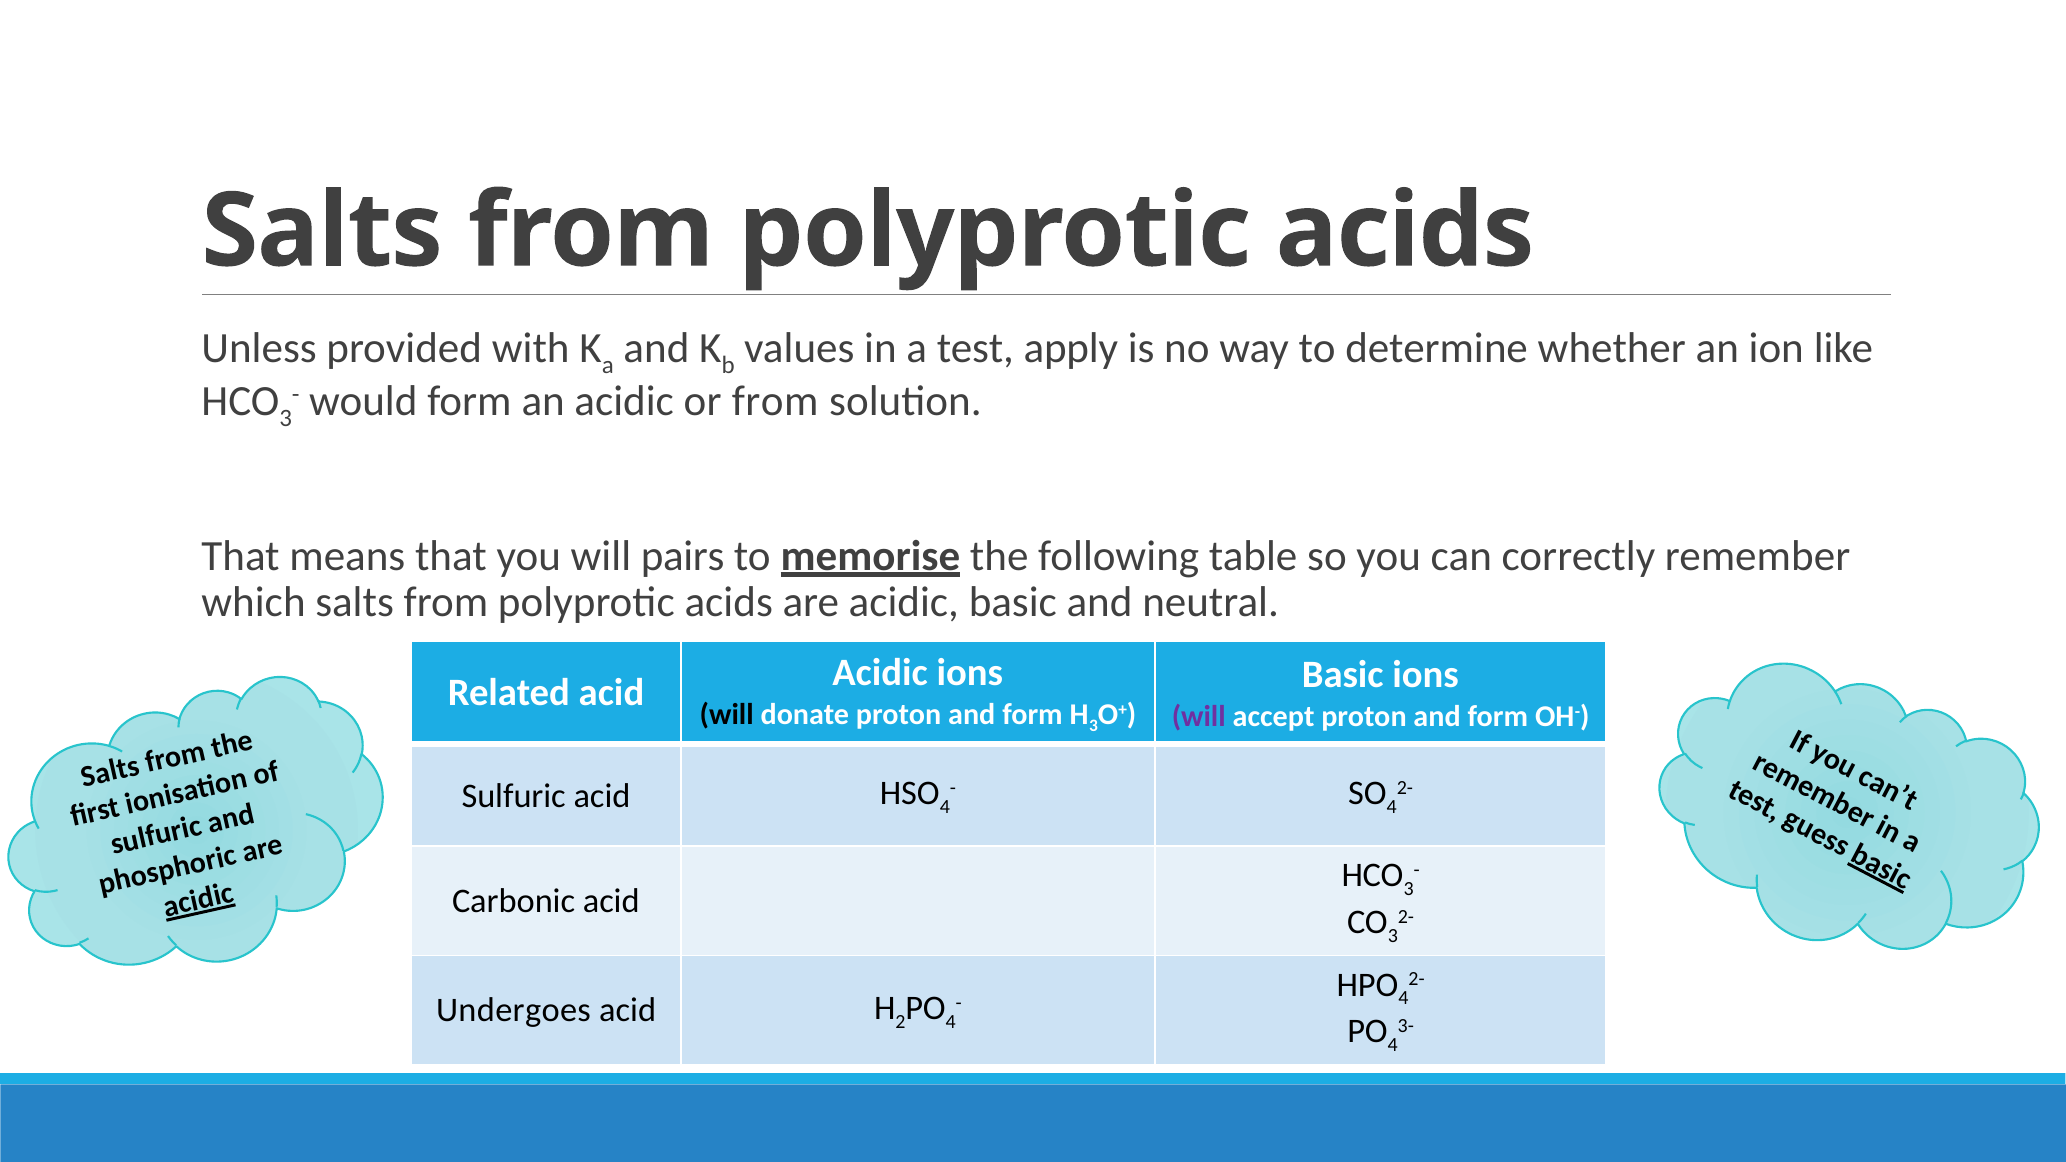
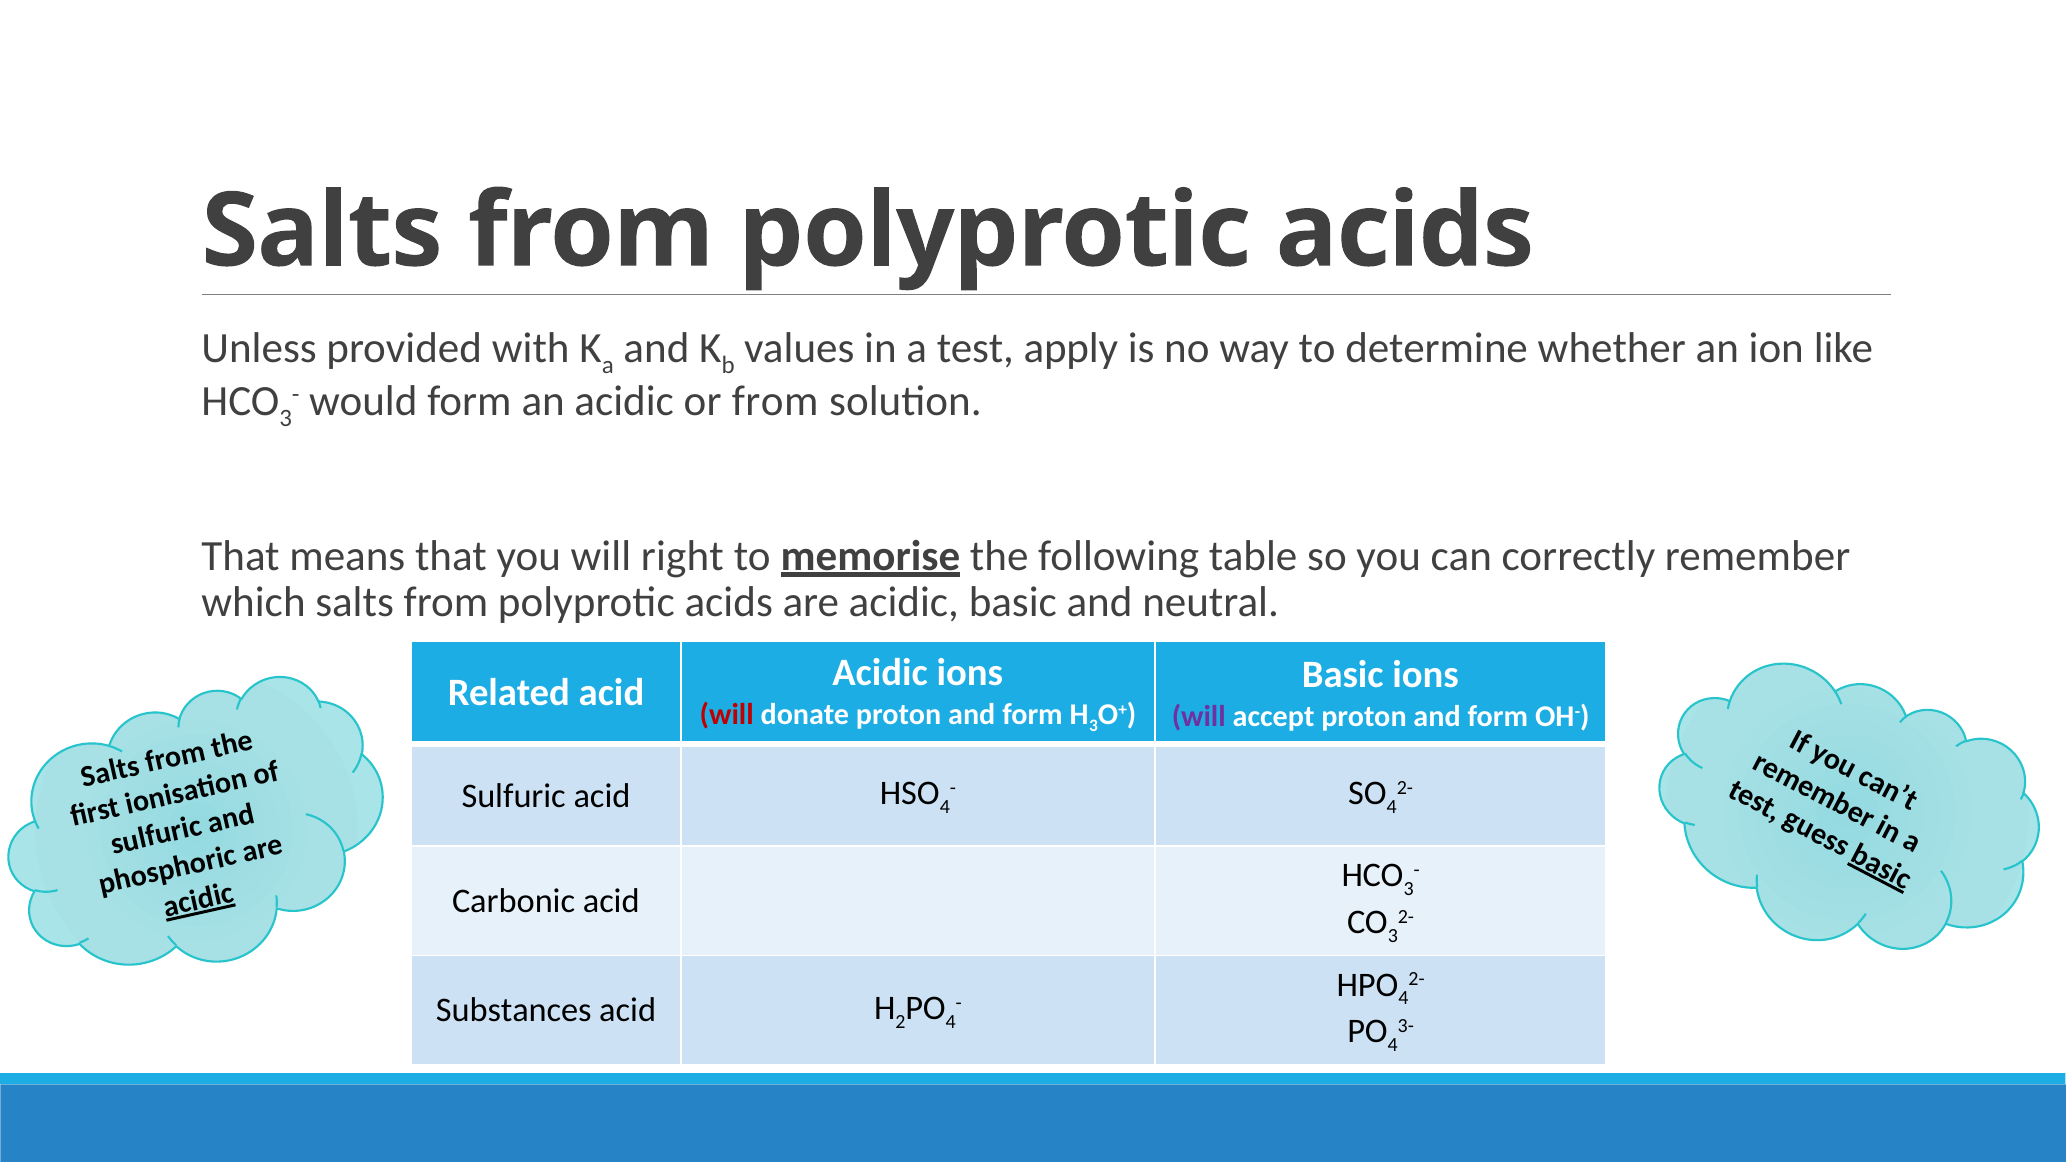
pairs: pairs -> right
will at (727, 715) colour: black -> red
Undergoes: Undergoes -> Substances
